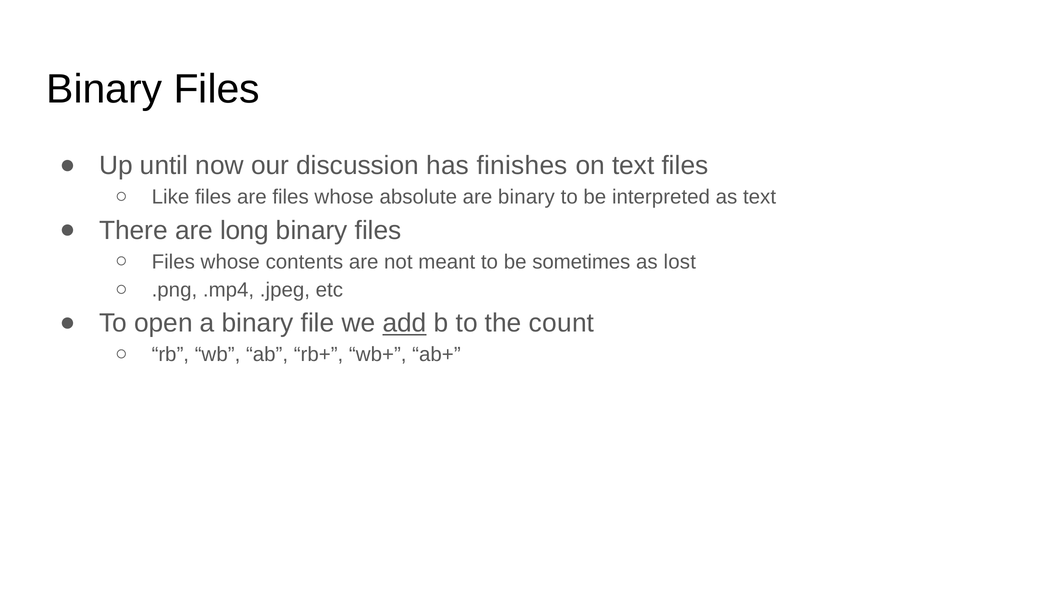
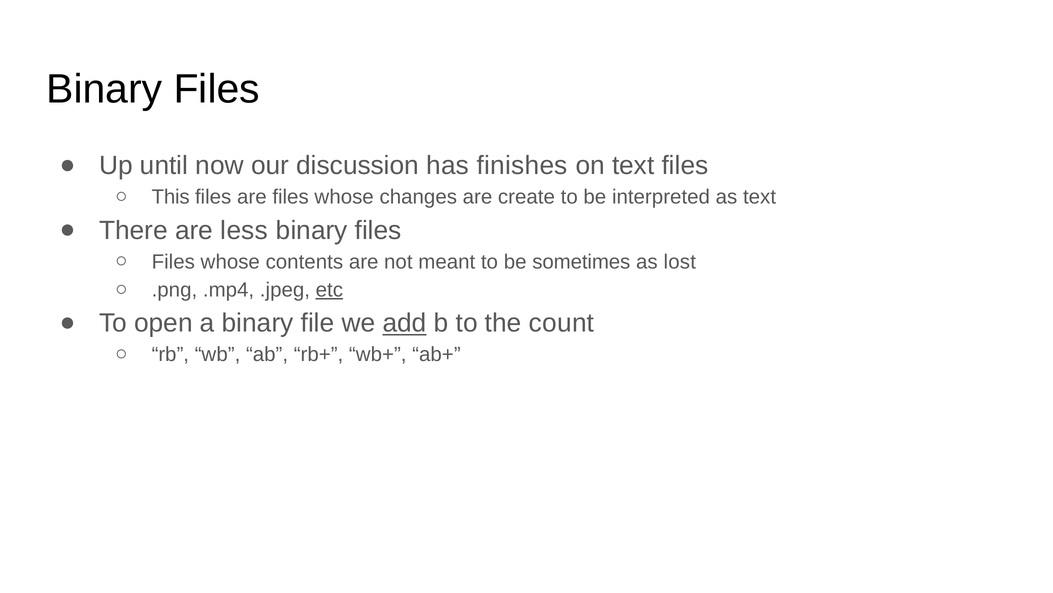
Like: Like -> This
absolute: absolute -> changes
are binary: binary -> create
long: long -> less
etc underline: none -> present
